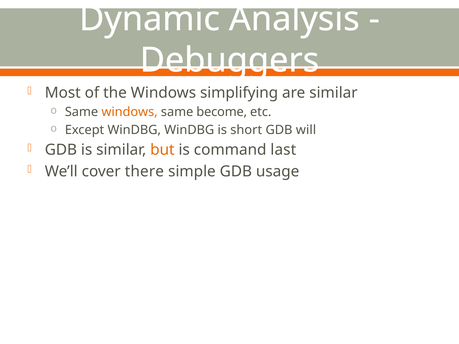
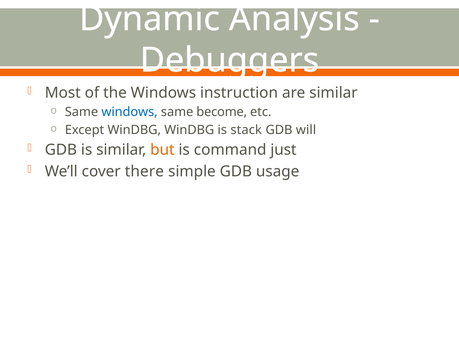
simplifying: simplifying -> instruction
windows at (130, 112) colour: orange -> blue
short: short -> stack
last: last -> just
